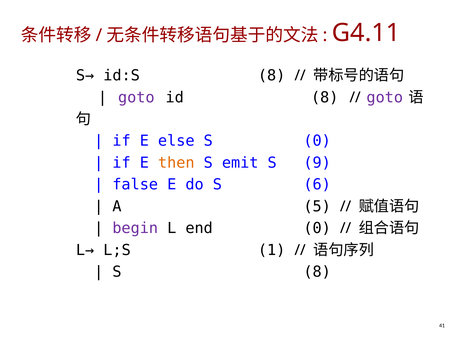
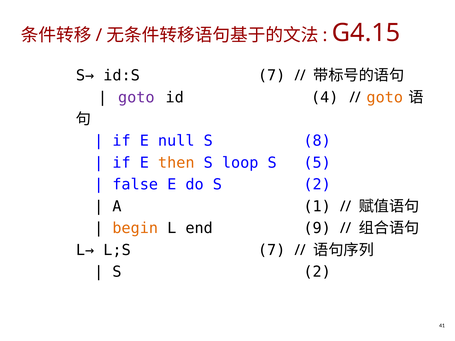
G4.11: G4.11 -> G4.15
id:S 8: 8 -> 7
id 8: 8 -> 4
goto at (385, 97) colour: purple -> orange
else: else -> null
S 0: 0 -> 8
emit: emit -> loop
9: 9 -> 5
do S 6: 6 -> 2
5: 5 -> 1
begin colour: purple -> orange
end 0: 0 -> 9
L;S 1: 1 -> 7
8 at (317, 272): 8 -> 2
